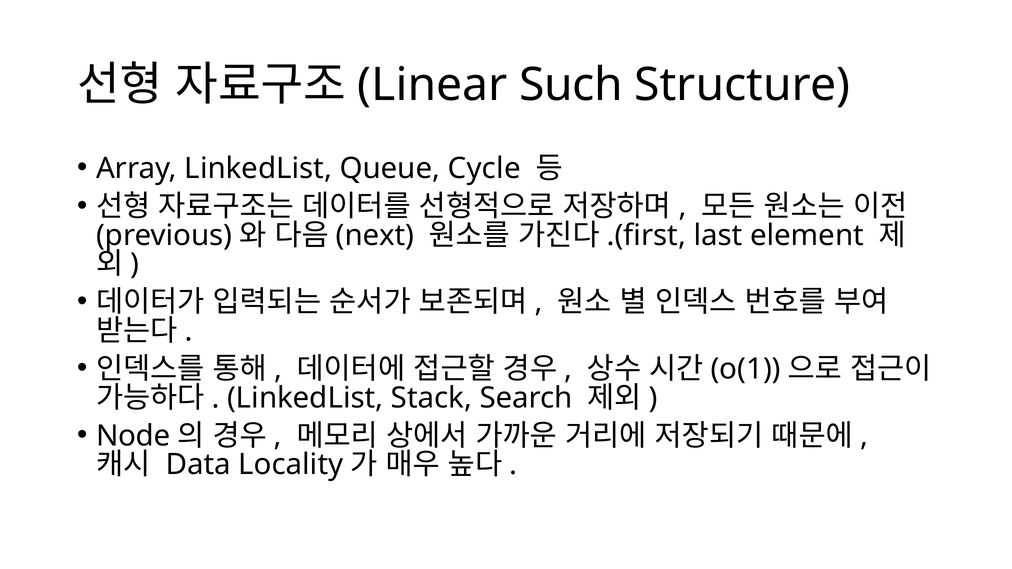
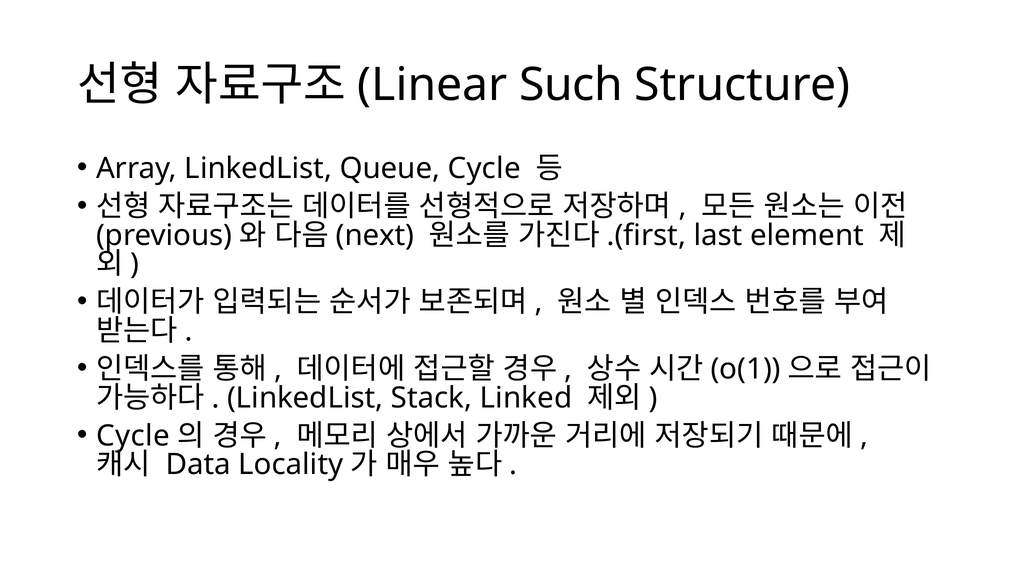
Search: Search -> Linked
Node at (133, 436): Node -> Cycle
